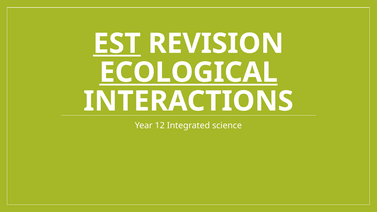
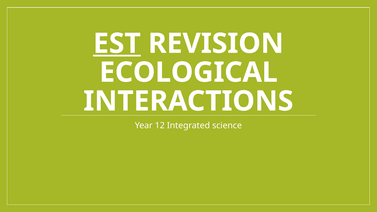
ECOLOGICAL underline: present -> none
